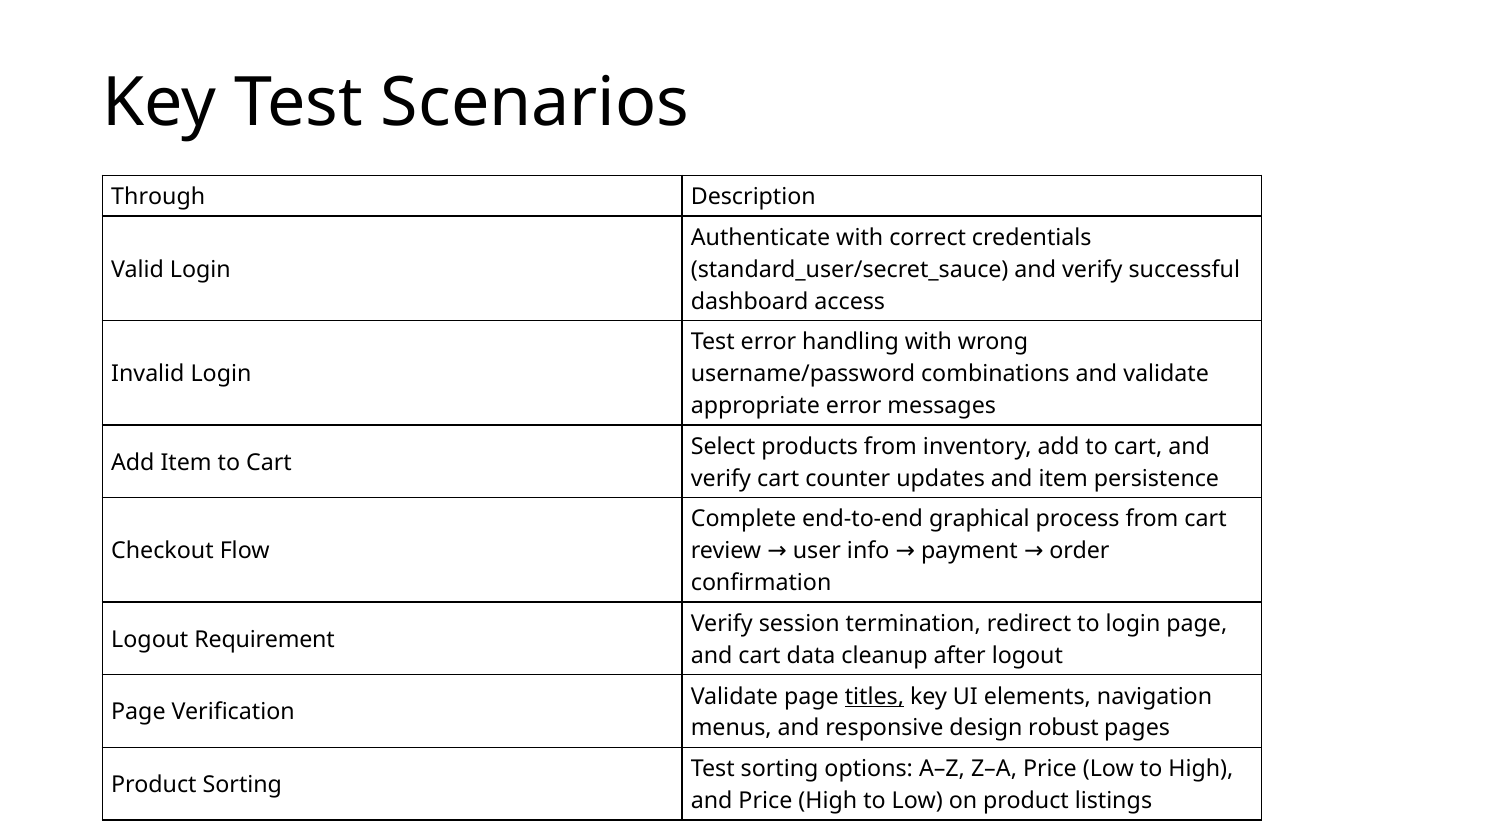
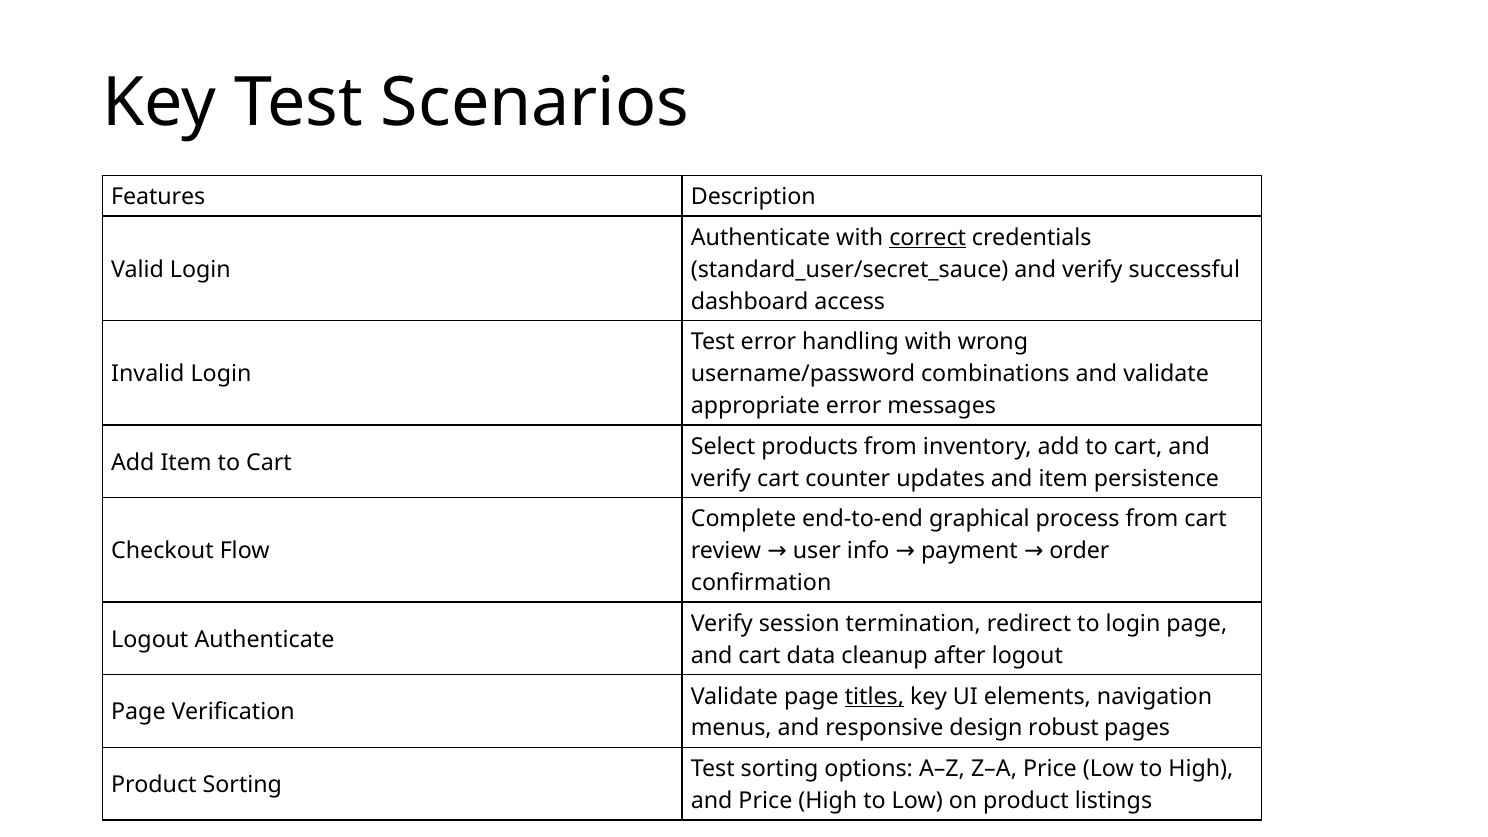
Through: Through -> Features
correct underline: none -> present
Logout Requirement: Requirement -> Authenticate
